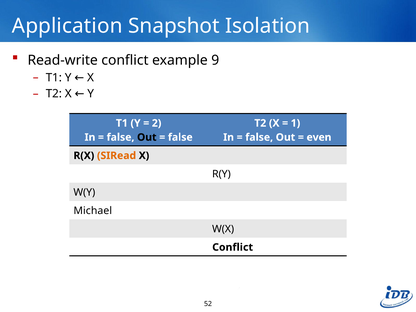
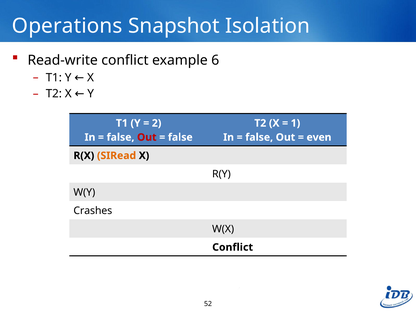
Application: Application -> Operations
9: 9 -> 6
Out at (147, 137) colour: black -> red
Michael: Michael -> Crashes
